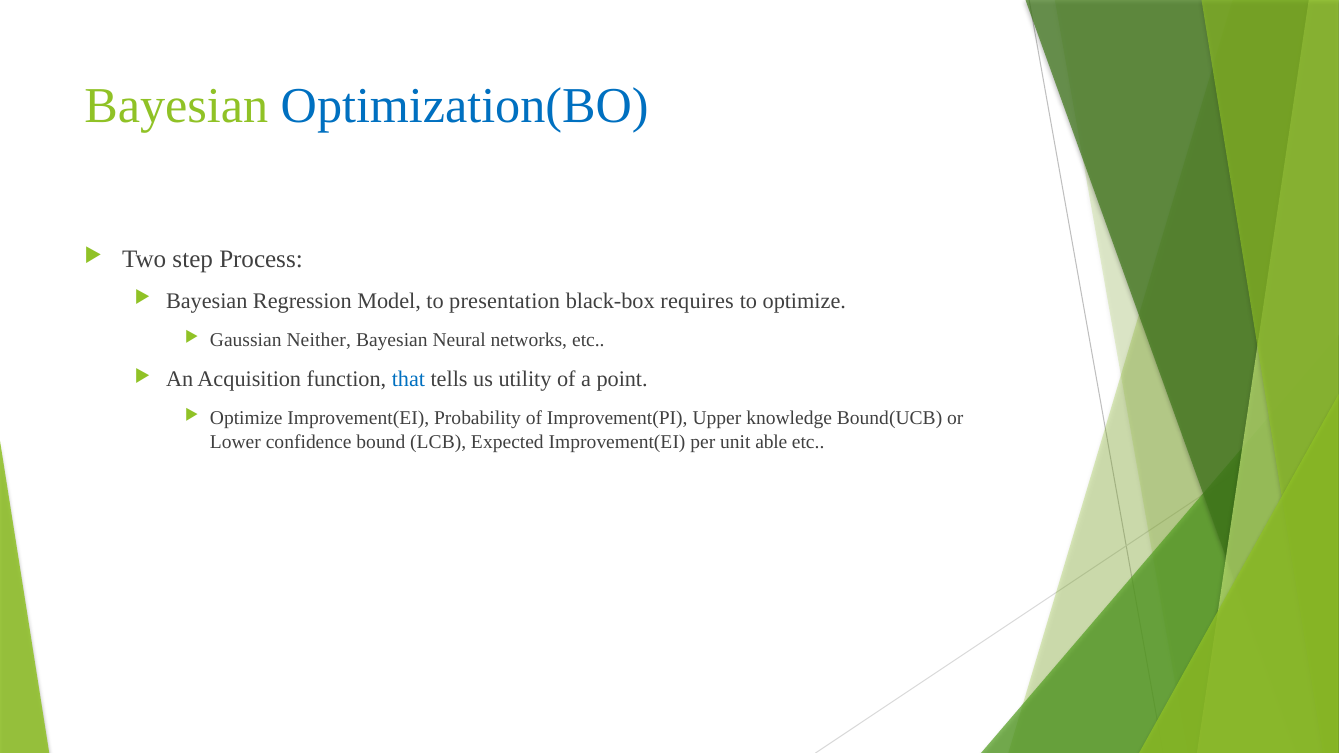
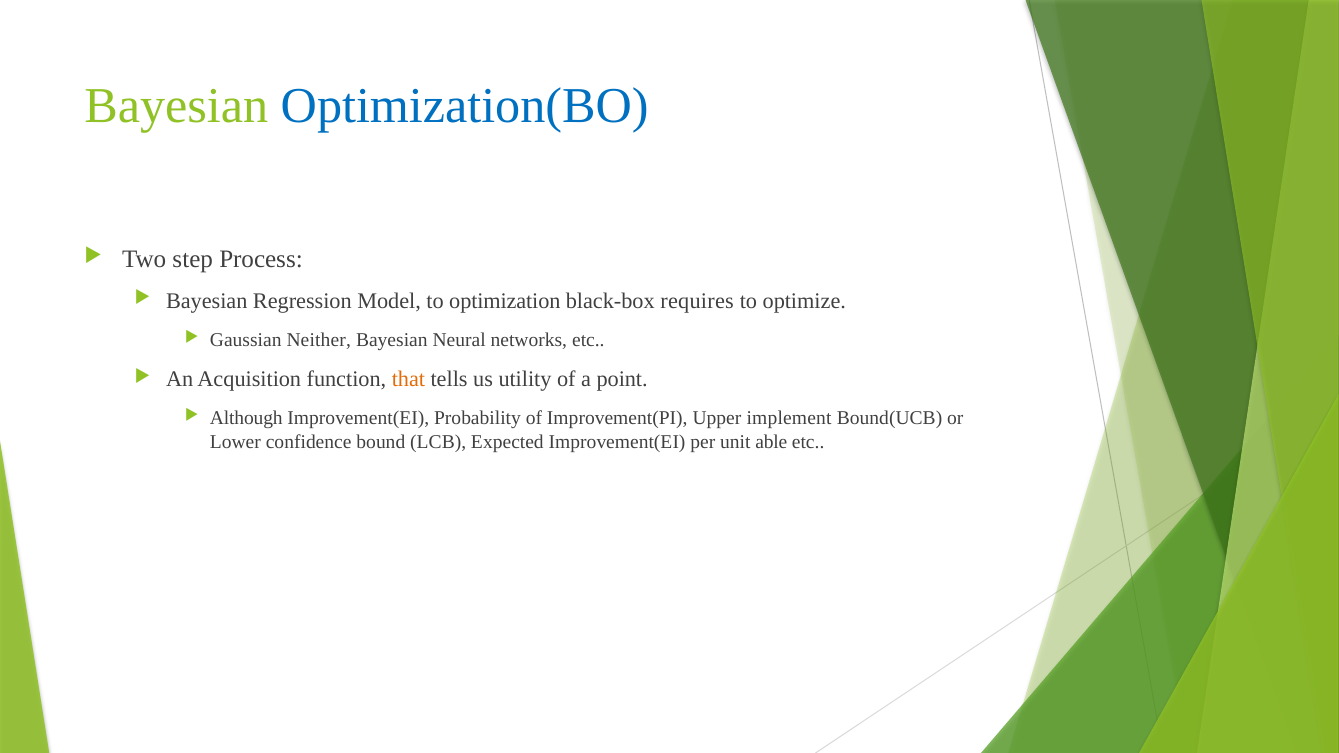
presentation: presentation -> optimization
that colour: blue -> orange
Optimize at (246, 418): Optimize -> Although
knowledge: knowledge -> implement
